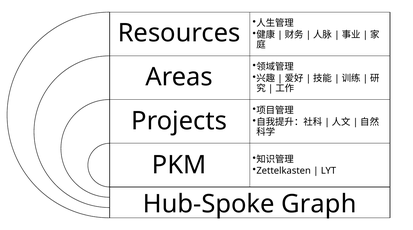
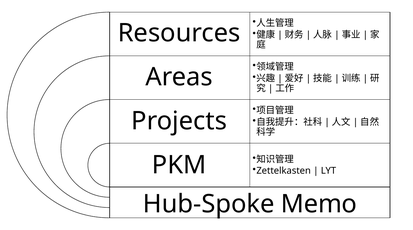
Graph: Graph -> Memo
